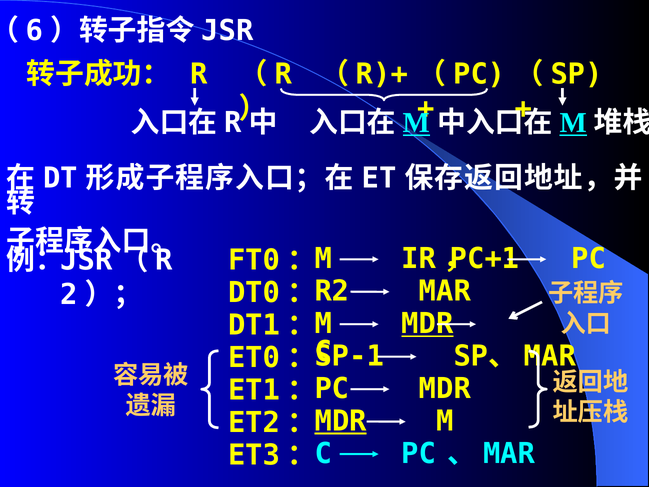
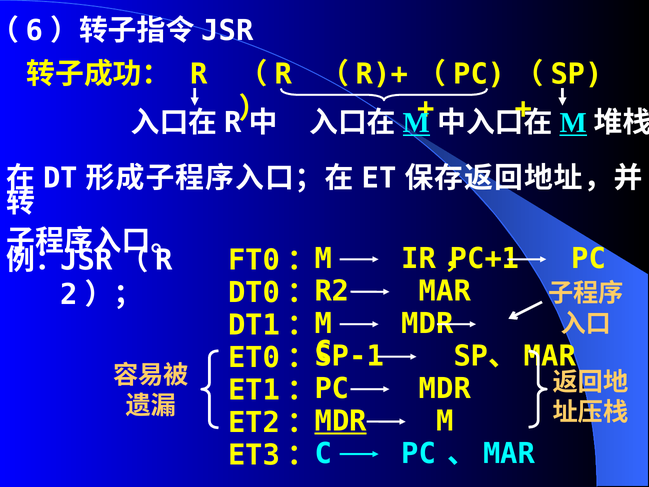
MDR at (427, 324) underline: present -> none
